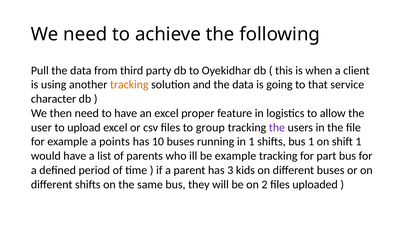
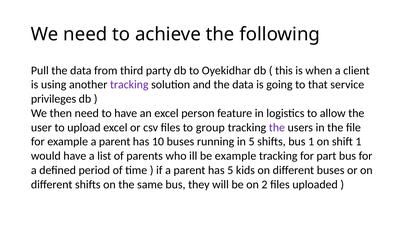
tracking at (129, 85) colour: orange -> purple
character: character -> privileges
proper: proper -> person
example a points: points -> parent
in 1: 1 -> 5
has 3: 3 -> 5
